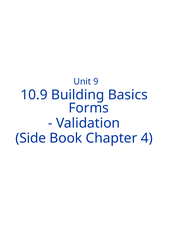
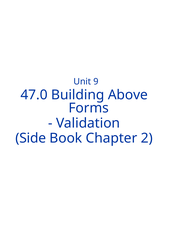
10.9: 10.9 -> 47.0
Basics: Basics -> Above
4: 4 -> 2
